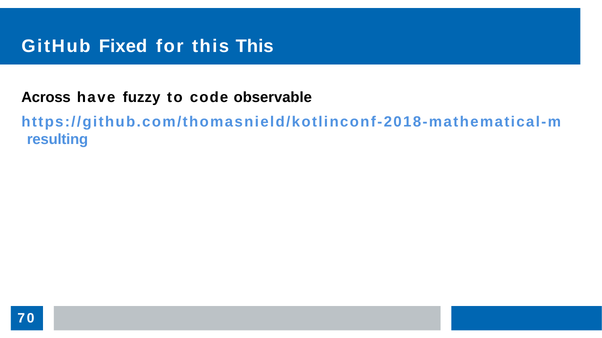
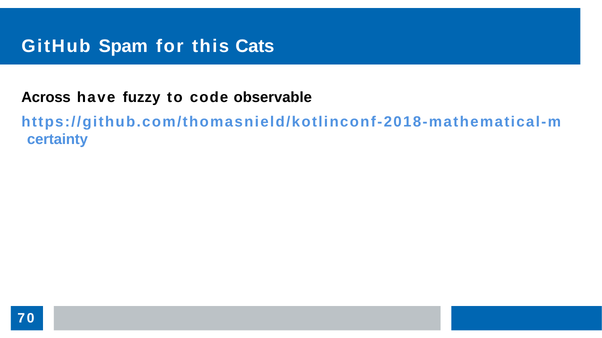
Fixed: Fixed -> Spam
this This: This -> Cats
resulting: resulting -> certainty
